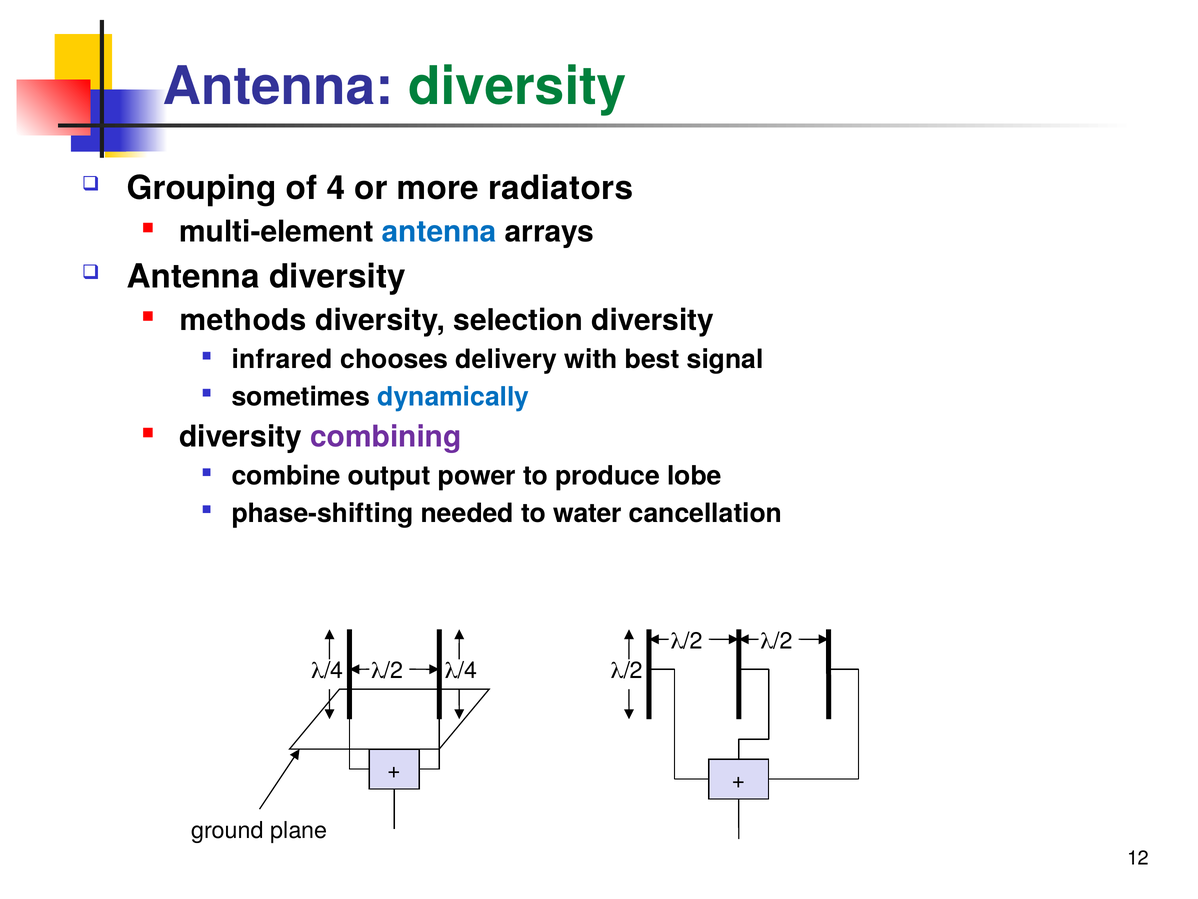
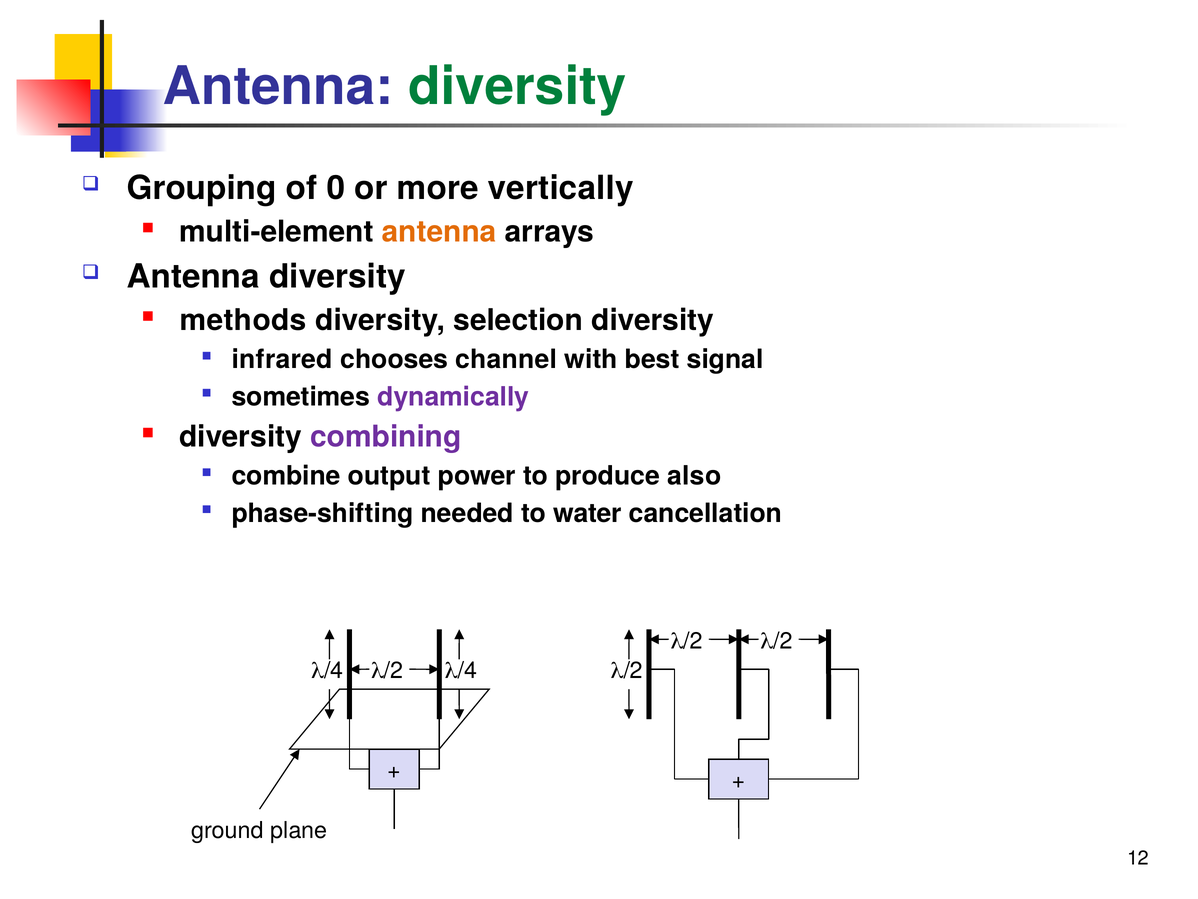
4: 4 -> 0
radiators: radiators -> vertically
antenna at (439, 232) colour: blue -> orange
delivery: delivery -> channel
dynamically colour: blue -> purple
lobe: lobe -> also
